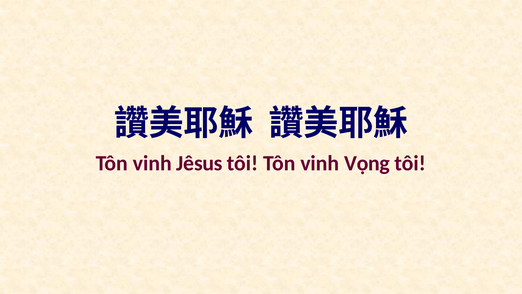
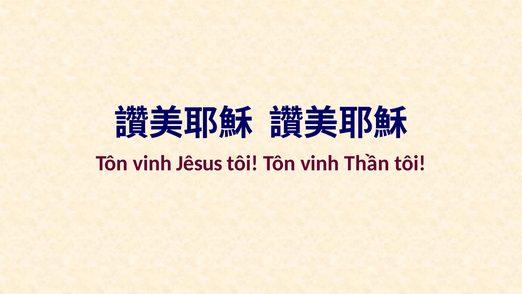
Vọng: Vọng -> Thần
